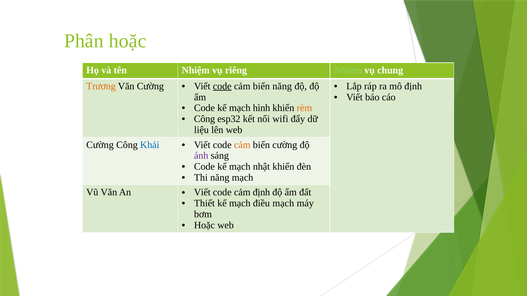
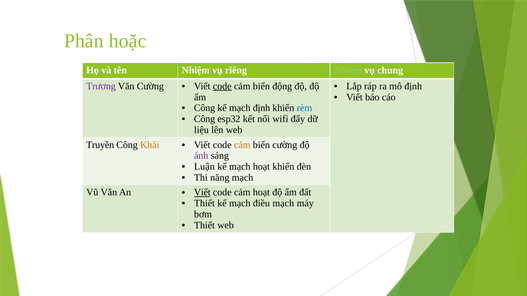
Trương colour: orange -> purple
biến năng: năng -> động
Code at (204, 108): Code -> Công
mạch hình: hình -> định
rèm colour: orange -> blue
Cường at (100, 145): Cường -> Truyền
Khải colour: blue -> orange
Code at (204, 167): Code -> Luận
mạch nhật: nhật -> hoạt
Viết at (202, 193) underline: none -> present
cảm định: định -> hoạt
Hoặc at (204, 225): Hoặc -> Thiết
